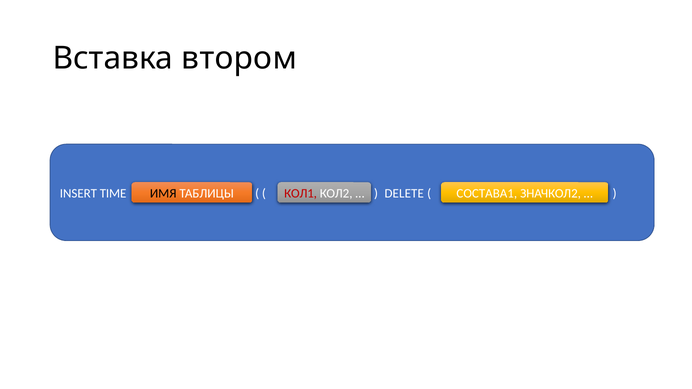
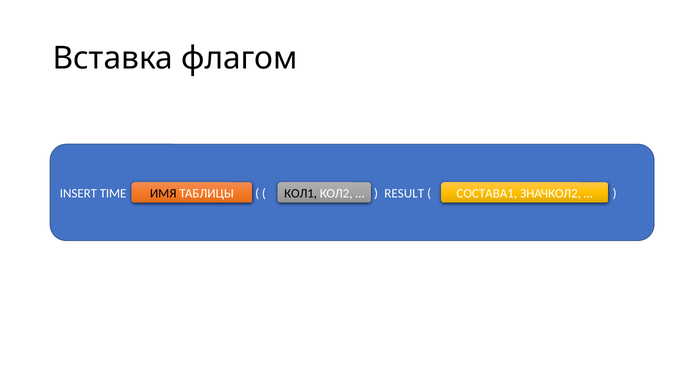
втором: втором -> флагом
КОЛ1 colour: red -> black
DELETE: DELETE -> RESULT
